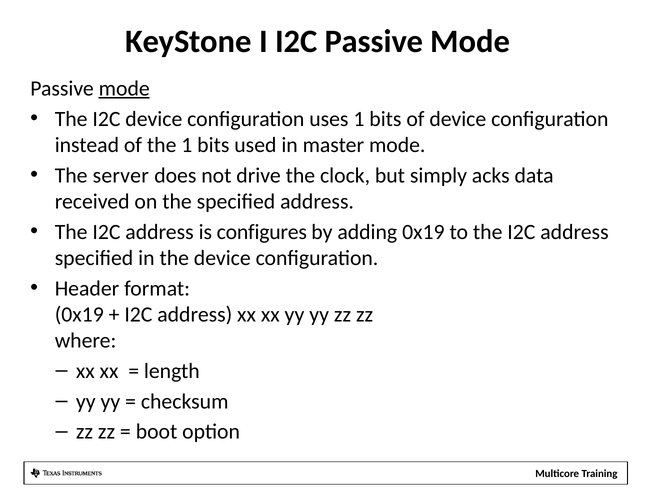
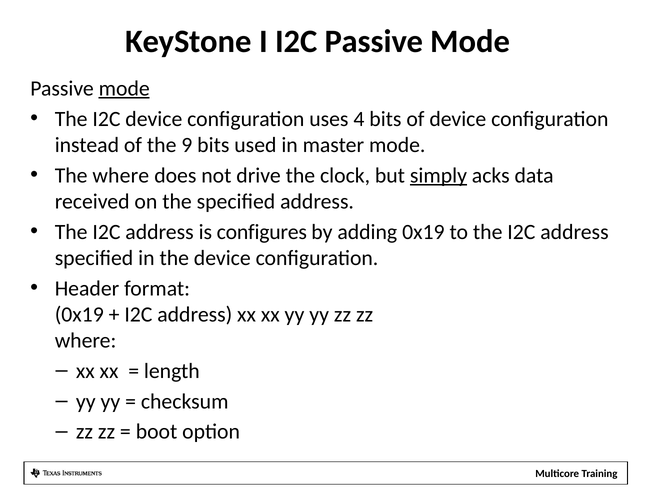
uses 1: 1 -> 4
the 1: 1 -> 9
The server: server -> where
simply underline: none -> present
